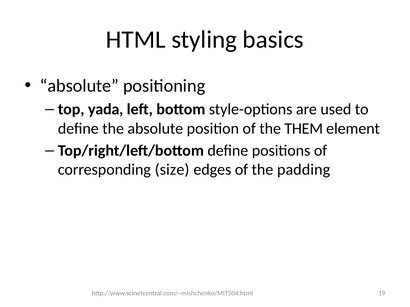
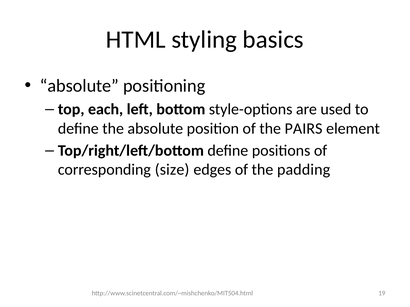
yada: yada -> each
THEM: THEM -> PAIRS
